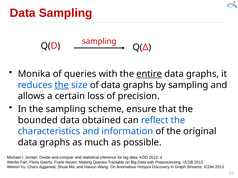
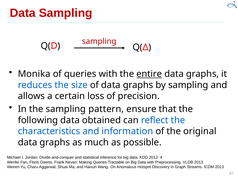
the at (62, 85) underline: present -> none
scheme: scheme -> pattern
bounded: bounded -> following
